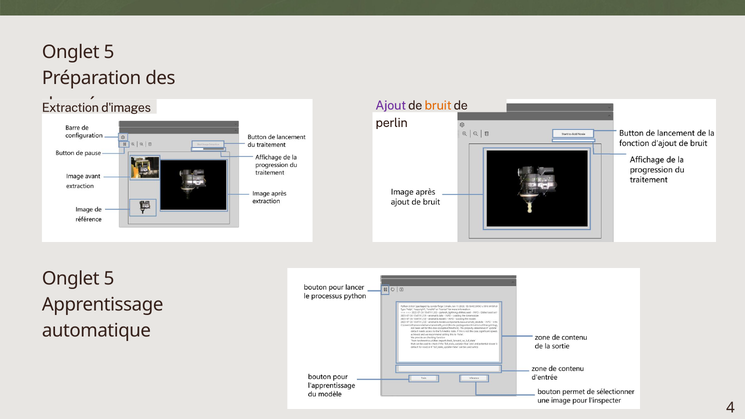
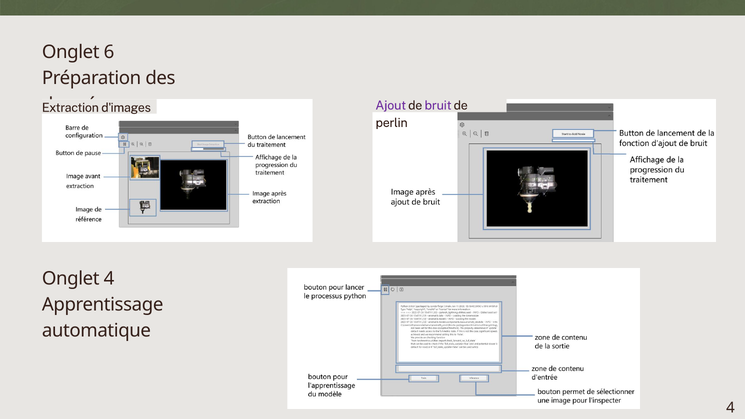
5 at (109, 52): 5 -> 6
bruit colour: orange -> purple
5 at (109, 279): 5 -> 4
